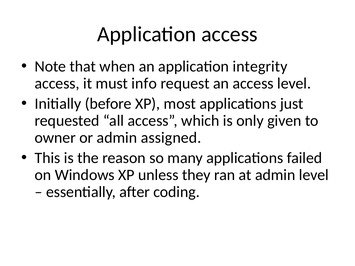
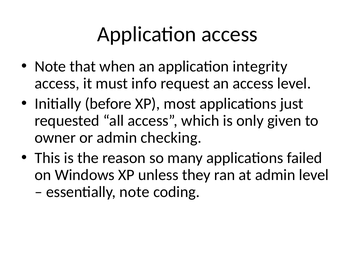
assigned: assigned -> checking
essentially after: after -> note
